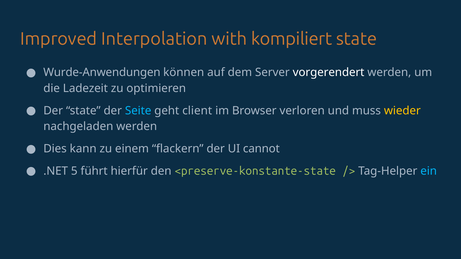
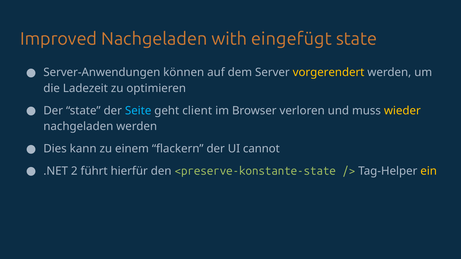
Improved Interpolation: Interpolation -> Nachgeladen
kompiliert: kompiliert -> eingefügt
Wurde-Anwendungen: Wurde-Anwendungen -> Server-Anwendungen
vorgerendert colour: white -> yellow
5: 5 -> 2
ein colour: light blue -> yellow
